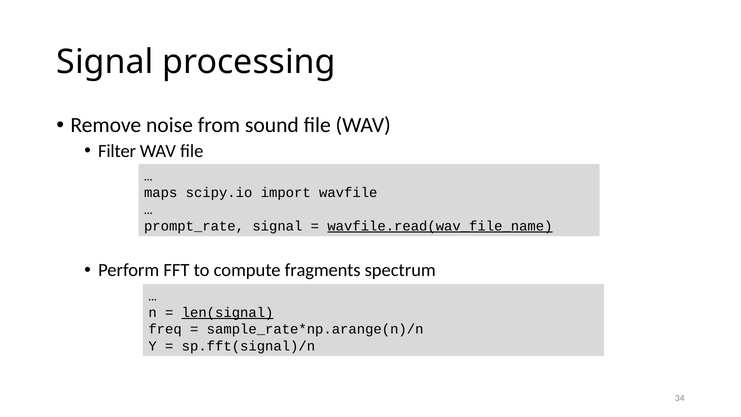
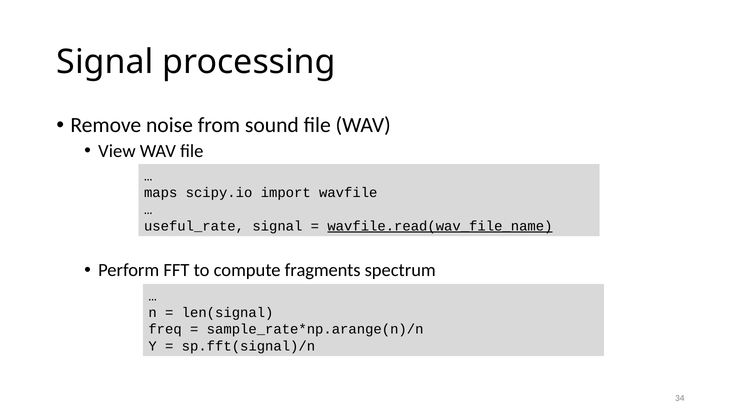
Filter: Filter -> View
prompt_rate: prompt_rate -> useful_rate
len(signal underline: present -> none
